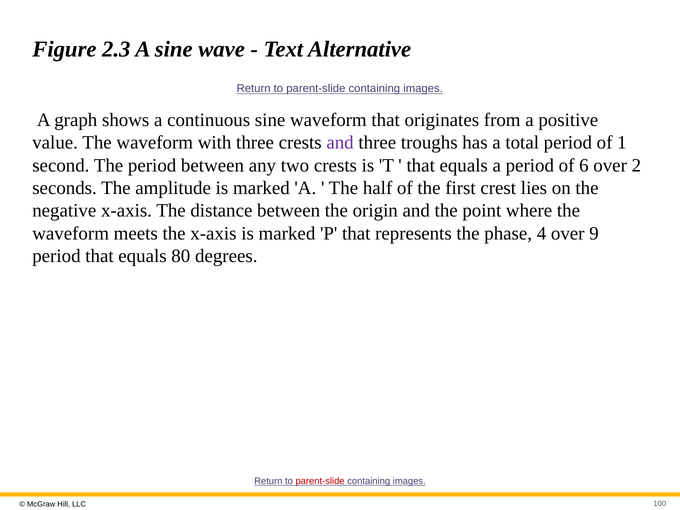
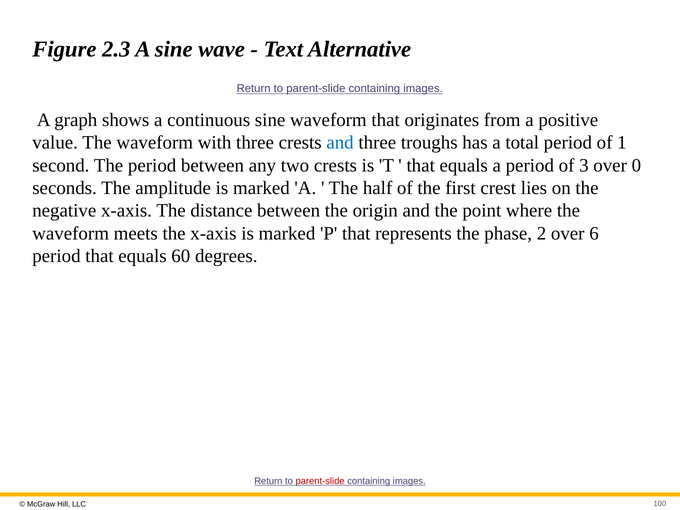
and at (340, 143) colour: purple -> blue
6: 6 -> 3
2: 2 -> 0
4: 4 -> 2
9: 9 -> 6
80: 80 -> 60
